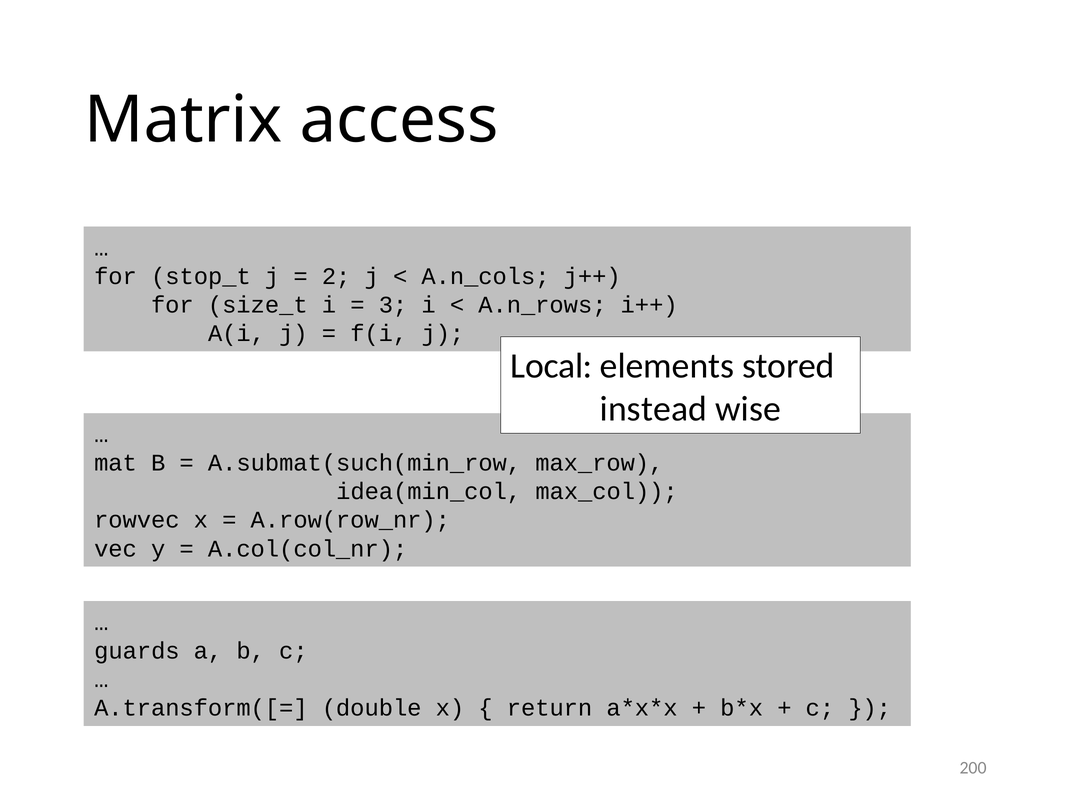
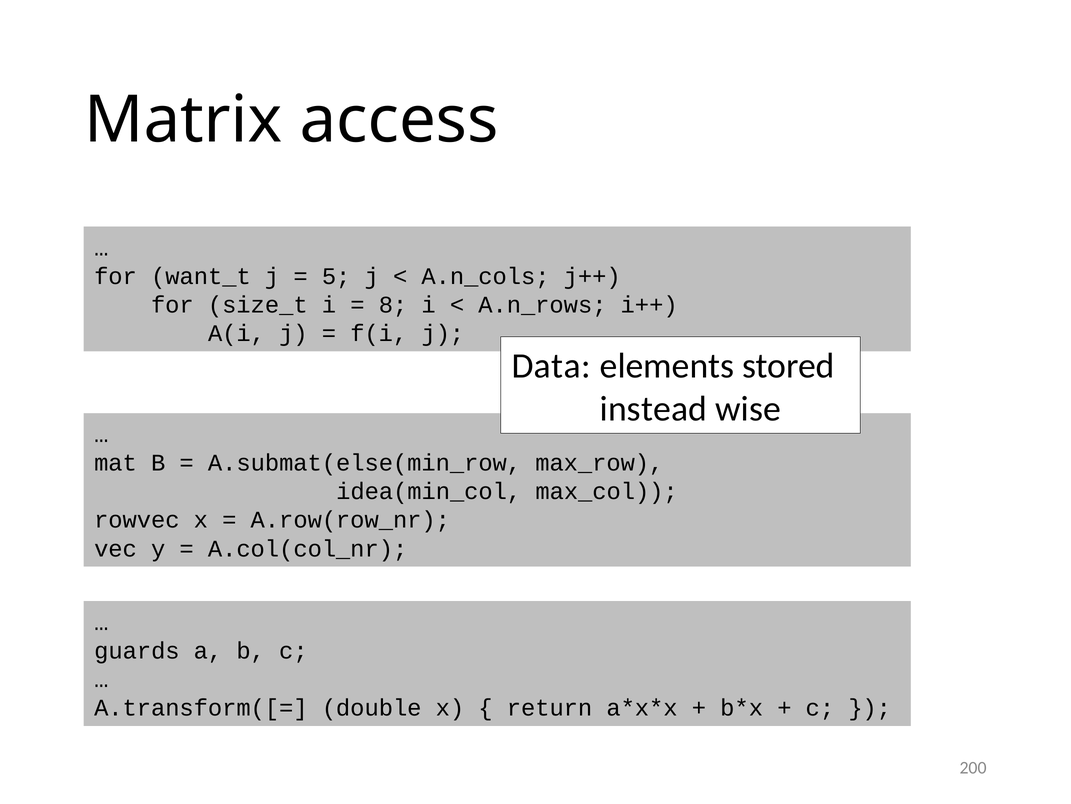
stop_t: stop_t -> want_t
2: 2 -> 5
3: 3 -> 8
Local: Local -> Data
A.submat(such(min_row: A.submat(such(min_row -> A.submat(else(min_row
